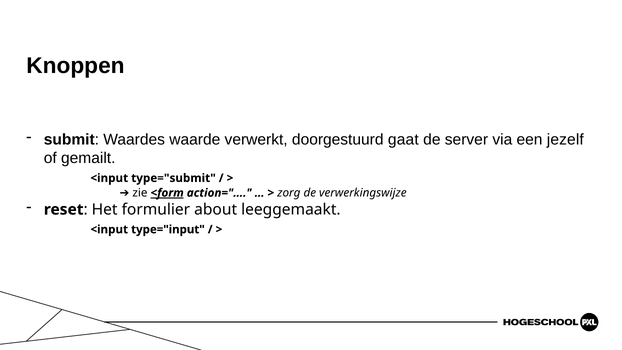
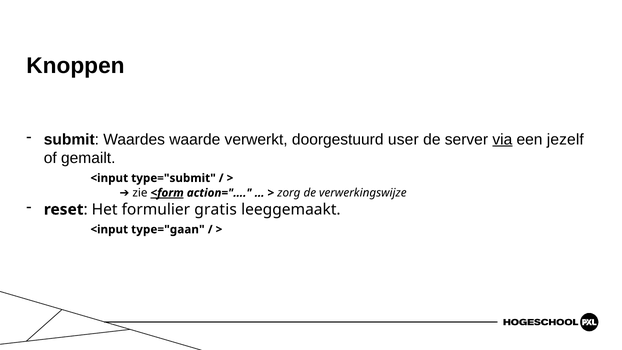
gaat: gaat -> user
via underline: none -> present
about: about -> gratis
type="input: type="input -> type="gaan
